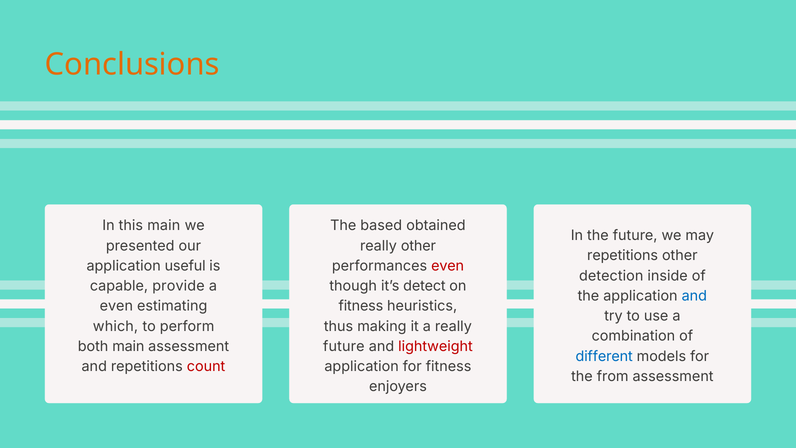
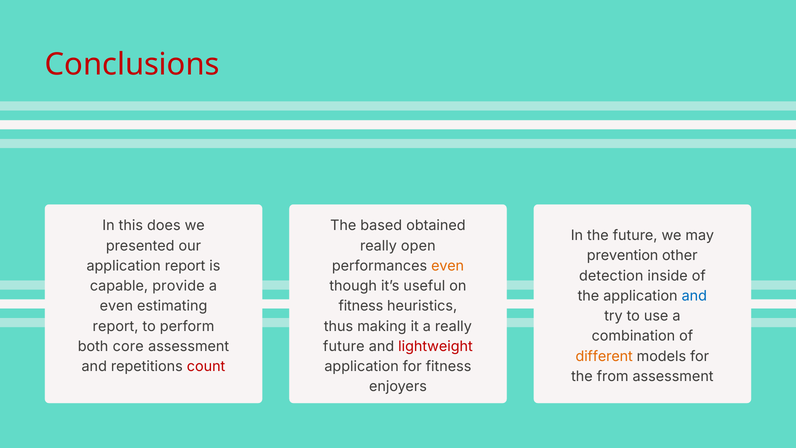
Conclusions colour: orange -> red
this main: main -> does
really other: other -> open
repetitions at (623, 256): repetitions -> prevention
application useful: useful -> report
even at (448, 266) colour: red -> orange
detect: detect -> useful
which at (115, 326): which -> report
both main: main -> core
different colour: blue -> orange
